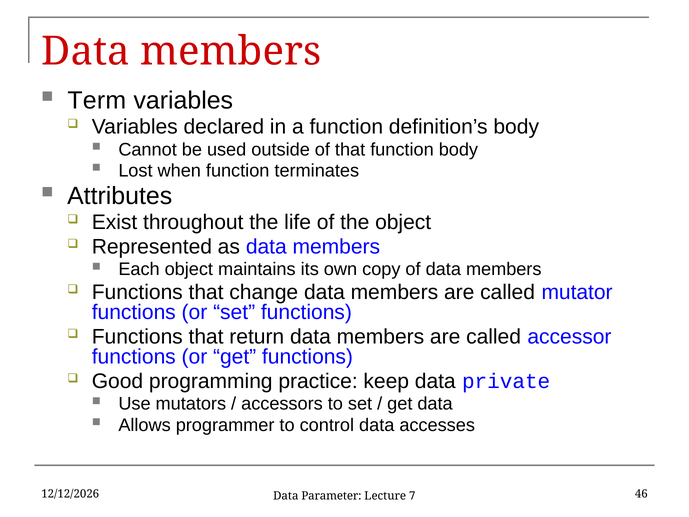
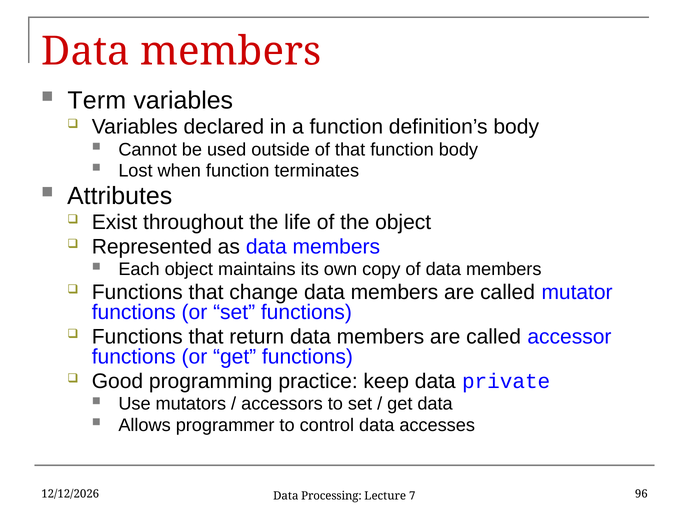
Parameter: Parameter -> Processing
46: 46 -> 96
